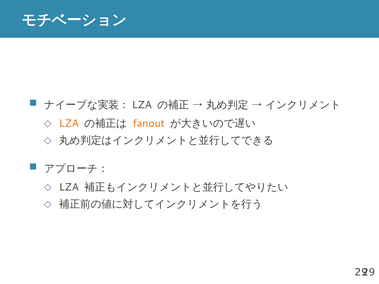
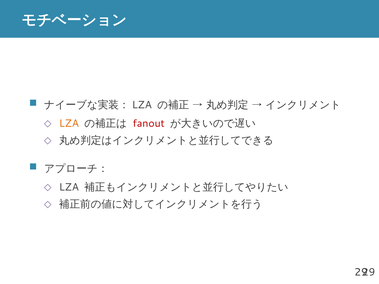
fanout colour: orange -> red
